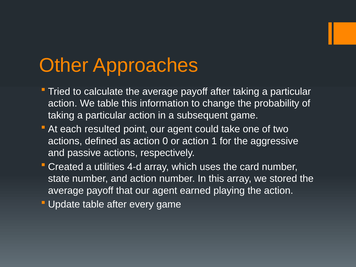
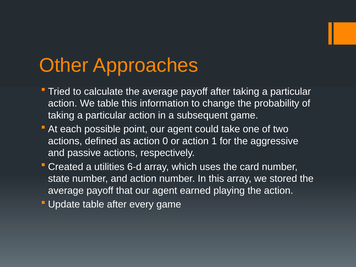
resulted: resulted -> possible
4-d: 4-d -> 6-d
